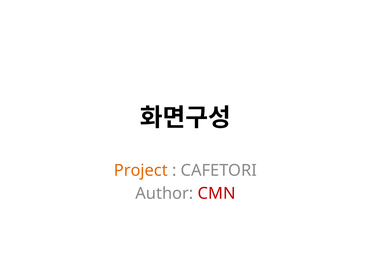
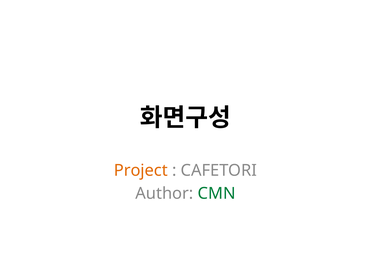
CMN colour: red -> green
